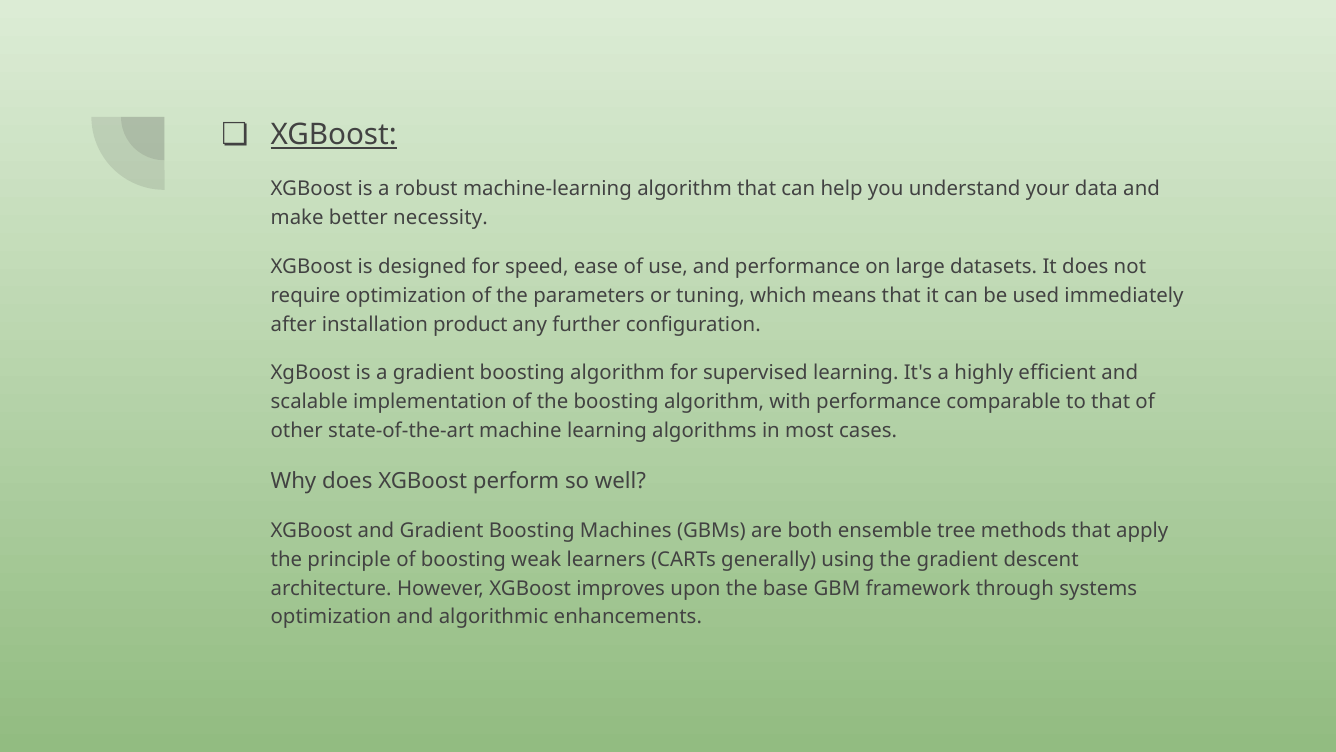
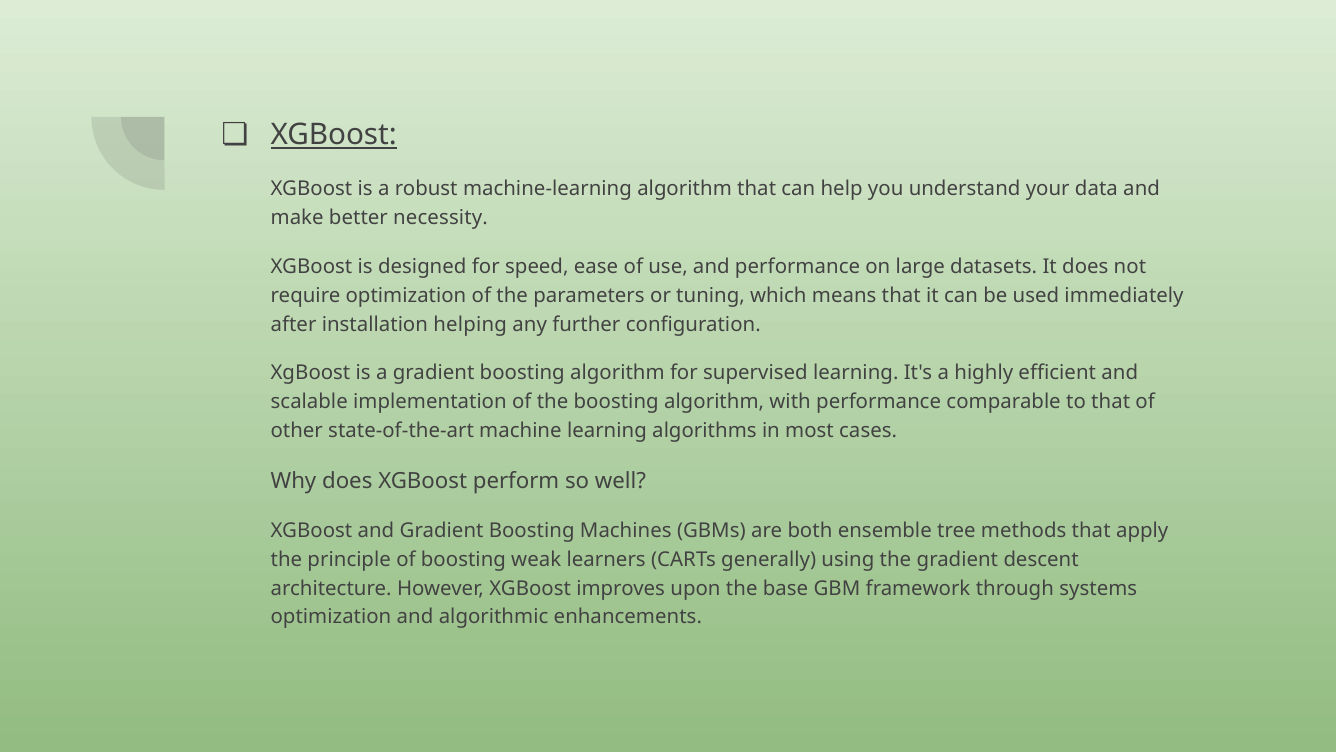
product: product -> helping
